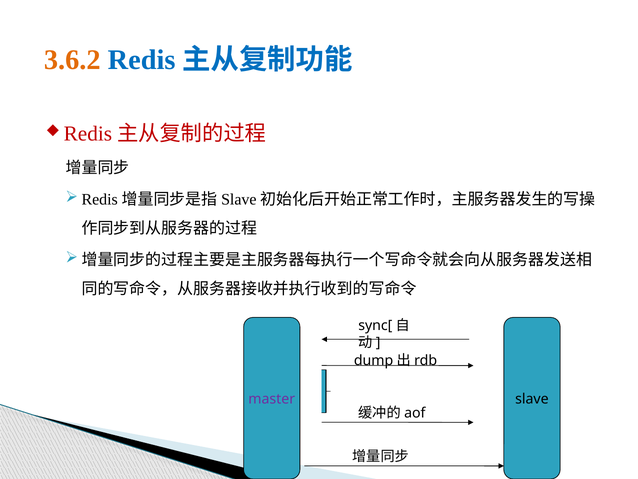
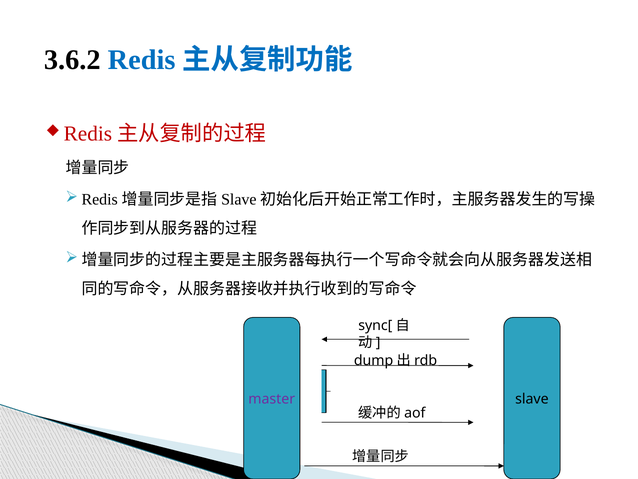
3.6.2 colour: orange -> black
